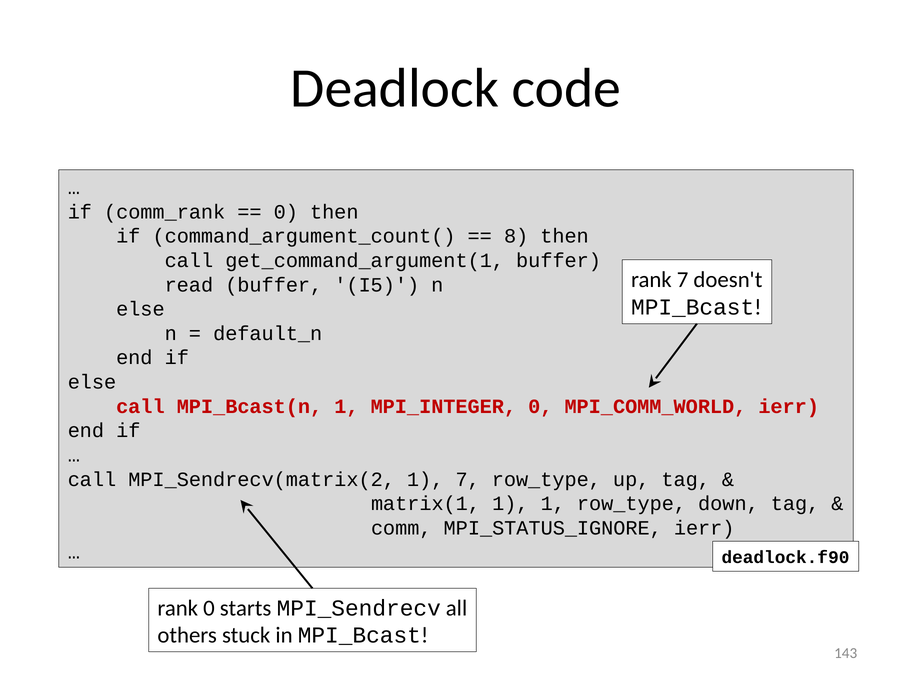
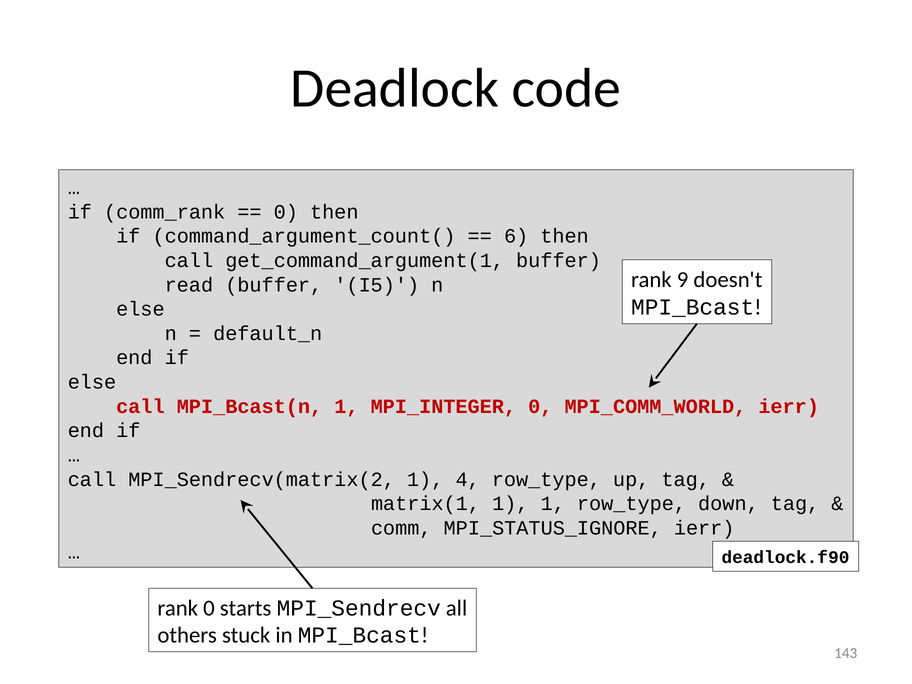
8: 8 -> 6
rank 7: 7 -> 9
1 7: 7 -> 4
